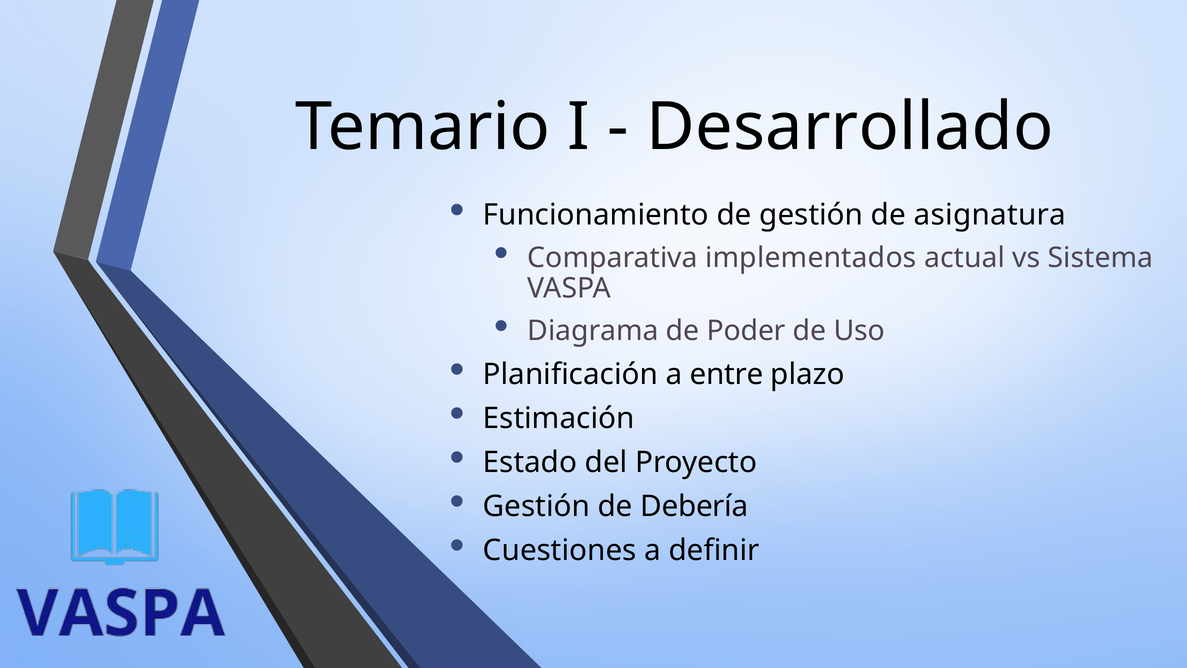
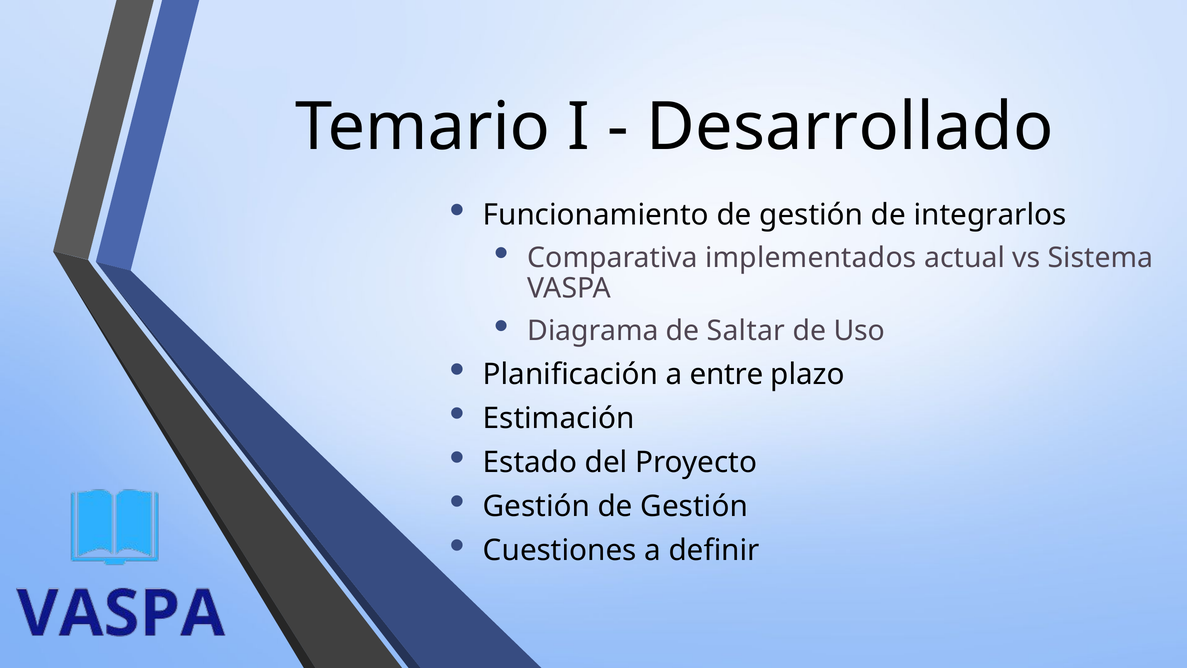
asignatura: asignatura -> integrarlos
Poder: Poder -> Saltar
Gestión de Debería: Debería -> Gestión
